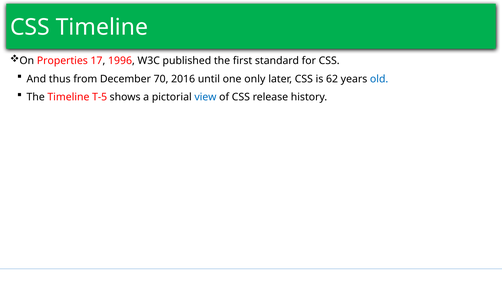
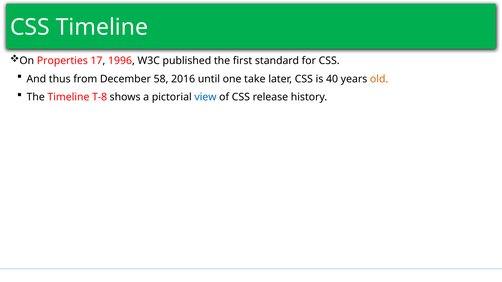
70: 70 -> 58
only: only -> take
62: 62 -> 40
old colour: blue -> orange
T-5: T-5 -> T-8
